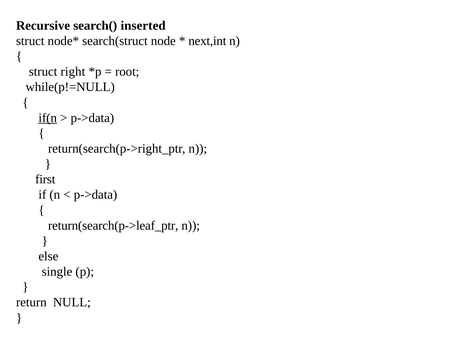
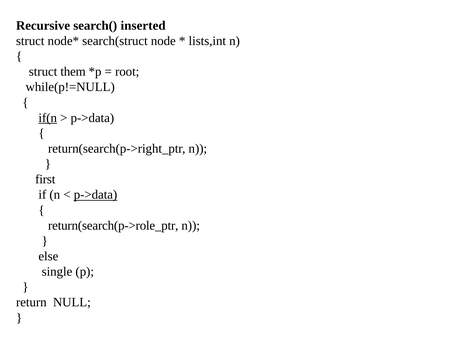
next,int: next,int -> lists,int
right: right -> them
p->data at (96, 195) underline: none -> present
return(search(p->leaf_ptr: return(search(p->leaf_ptr -> return(search(p->role_ptr
